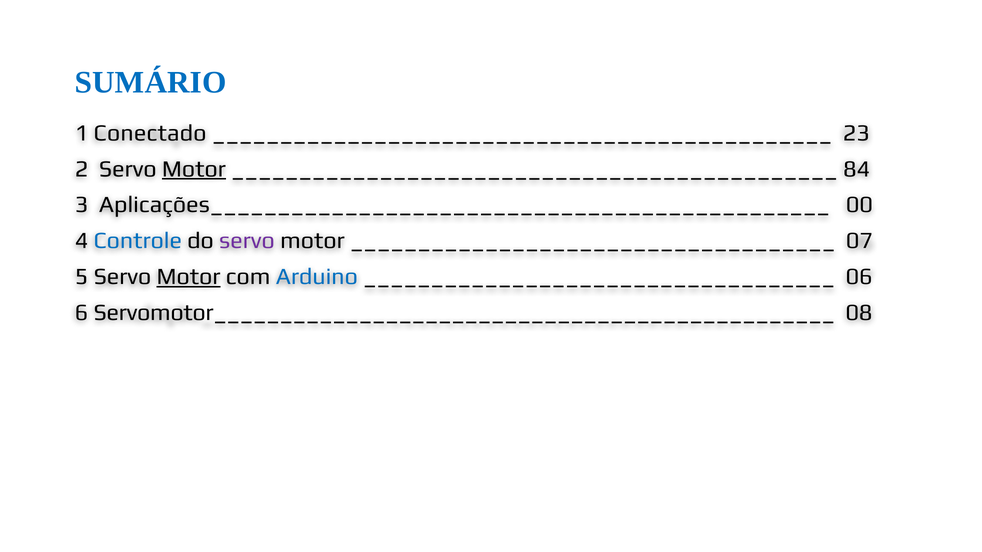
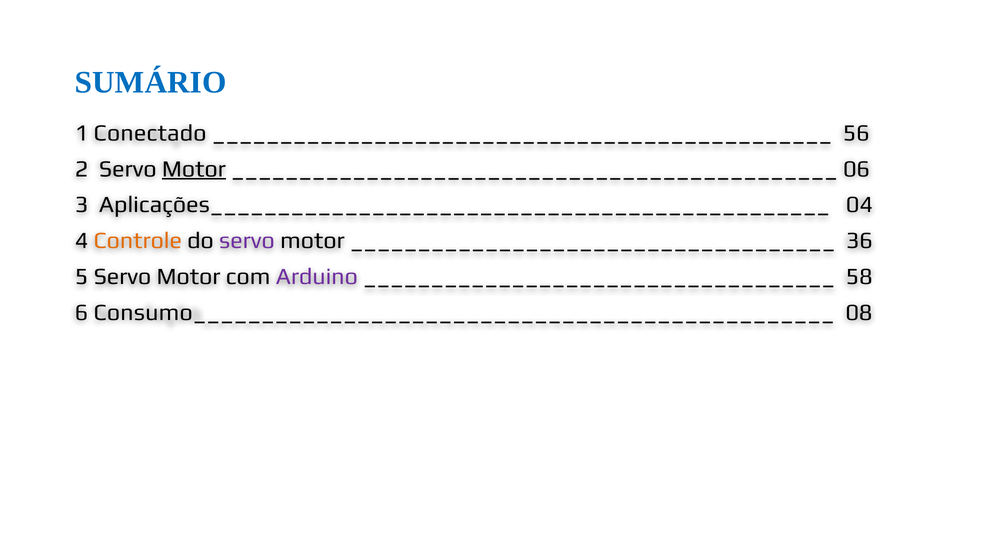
23: 23 -> 56
84: 84 -> 06
00: 00 -> 04
Controle colour: blue -> orange
07: 07 -> 36
Motor at (189, 277) underline: present -> none
Arduino colour: blue -> purple
06: 06 -> 58
Servomotor_______________________________________________: Servomotor_______________________________________________ -> Consumo_______________________________________________
